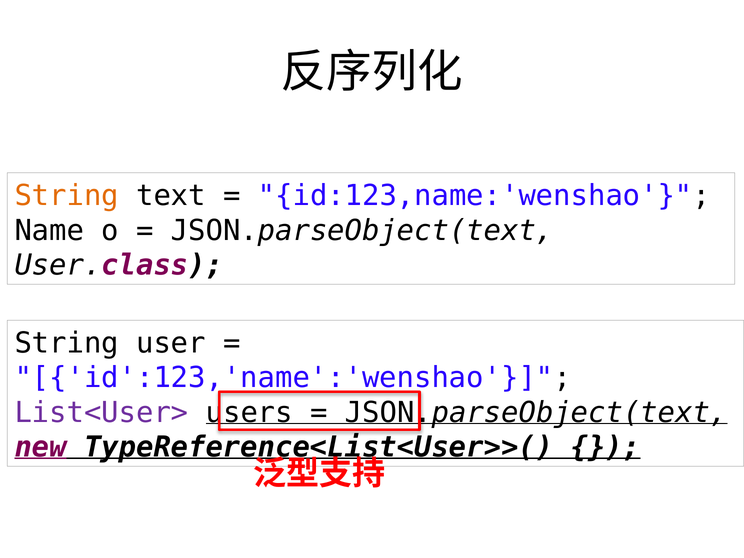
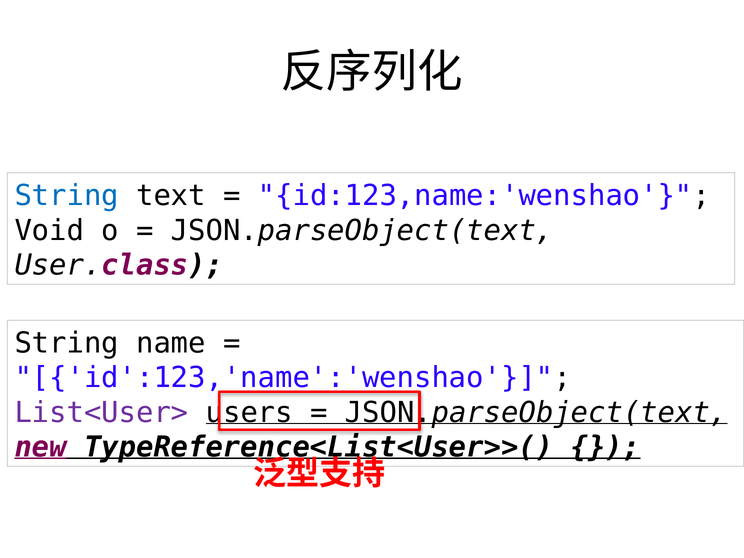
String at (67, 196) colour: orange -> blue
Name: Name -> Void
user: user -> name
